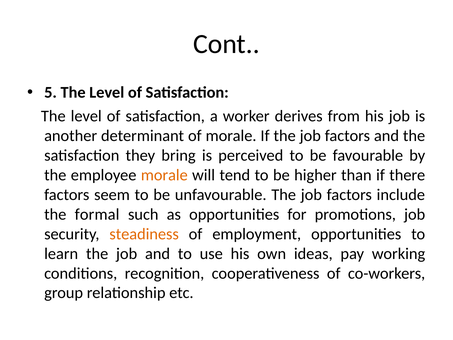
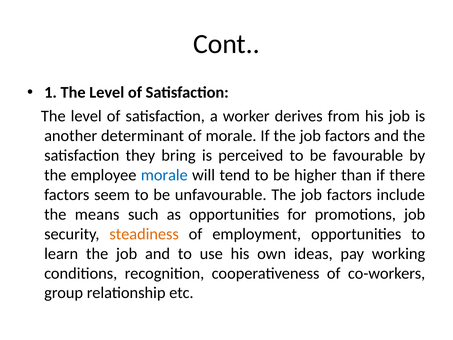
5: 5 -> 1
morale at (164, 175) colour: orange -> blue
formal: formal -> means
